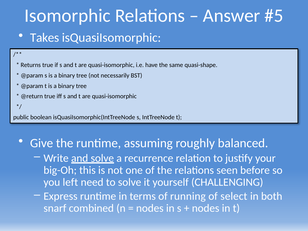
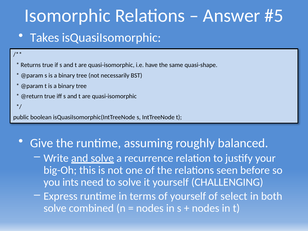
left: left -> ints
of running: running -> yourself
snarf at (55, 208): snarf -> solve
